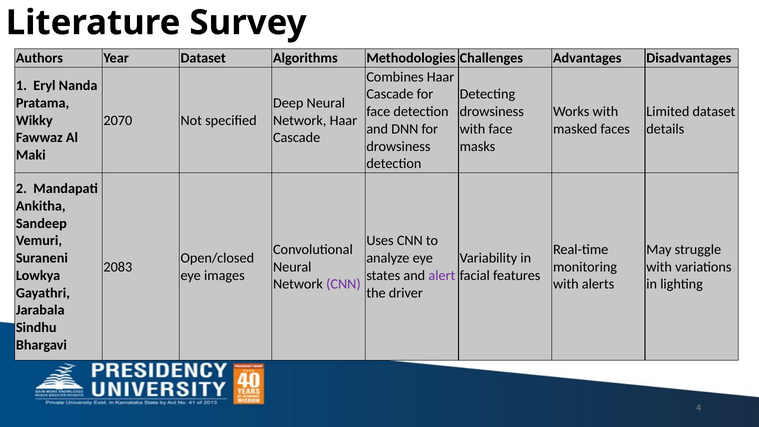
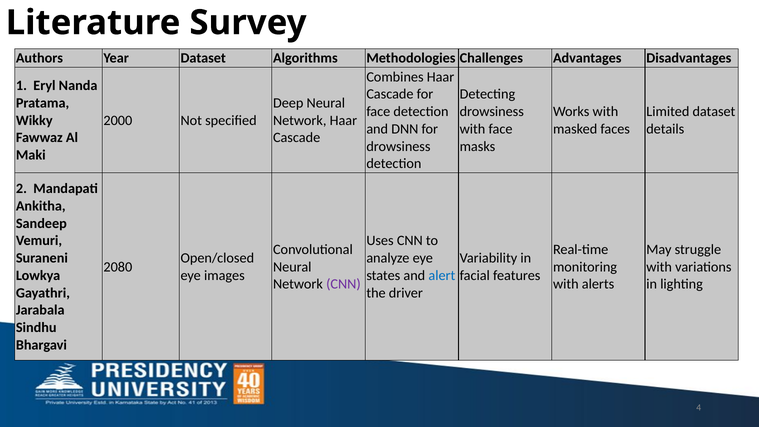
2070: 2070 -> 2000
2083: 2083 -> 2080
alert colour: purple -> blue
